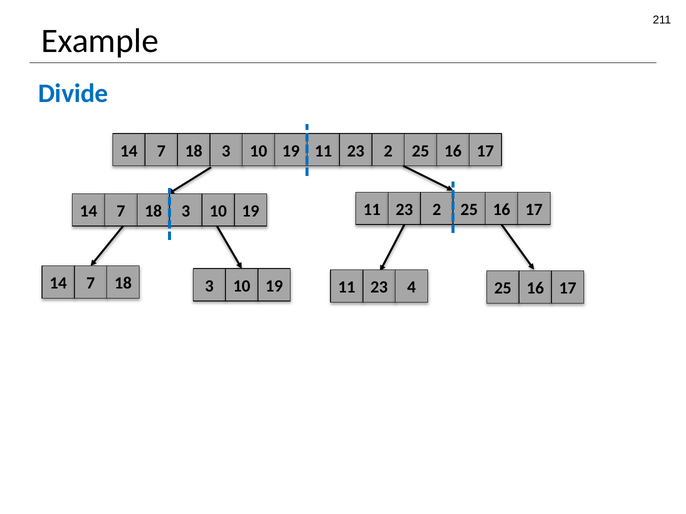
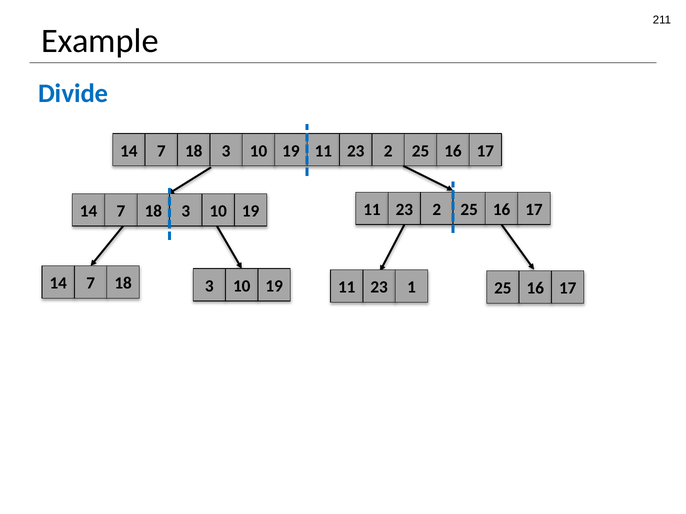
4: 4 -> 1
